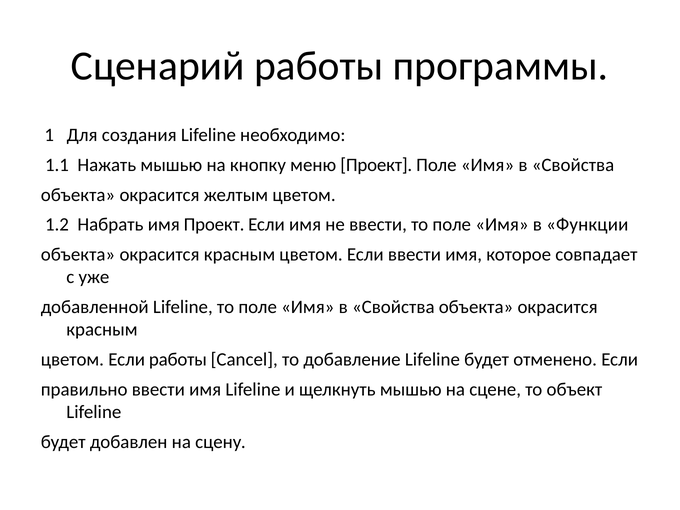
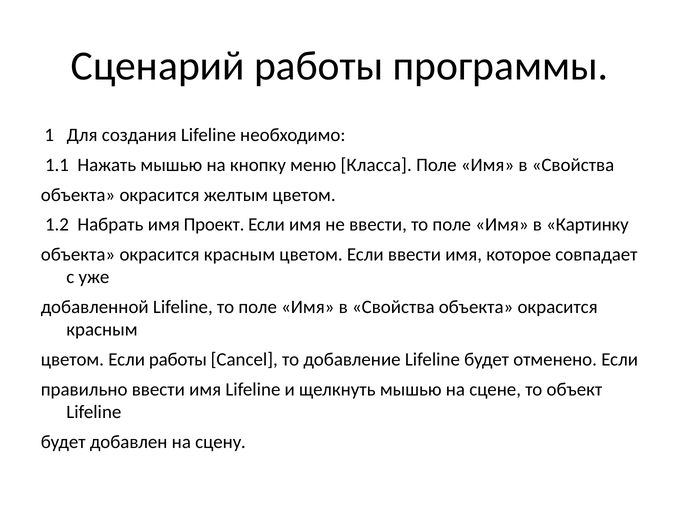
меню Проект: Проект -> Класса
Функции: Функции -> Картинку
